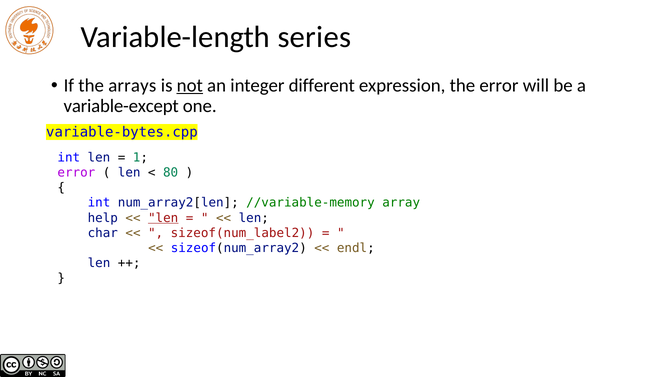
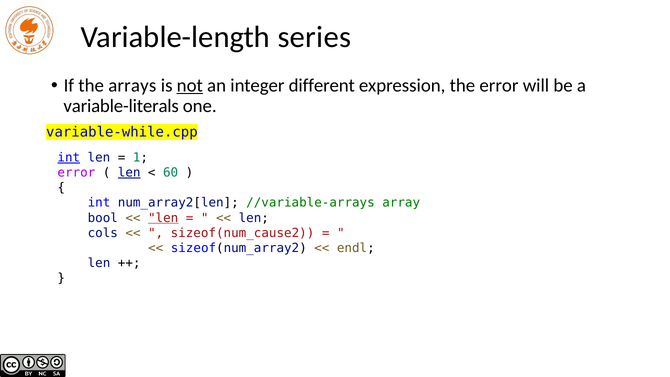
variable-except: variable-except -> variable-literals
variable-bytes.cpp: variable-bytes.cpp -> variable-while.cpp
int at (69, 158) underline: none -> present
len at (129, 173) underline: none -> present
80: 80 -> 60
//variable-memory: //variable-memory -> //variable-arrays
help: help -> bool
char: char -> cols
sizeof(num_label2: sizeof(num_label2 -> sizeof(num_cause2
